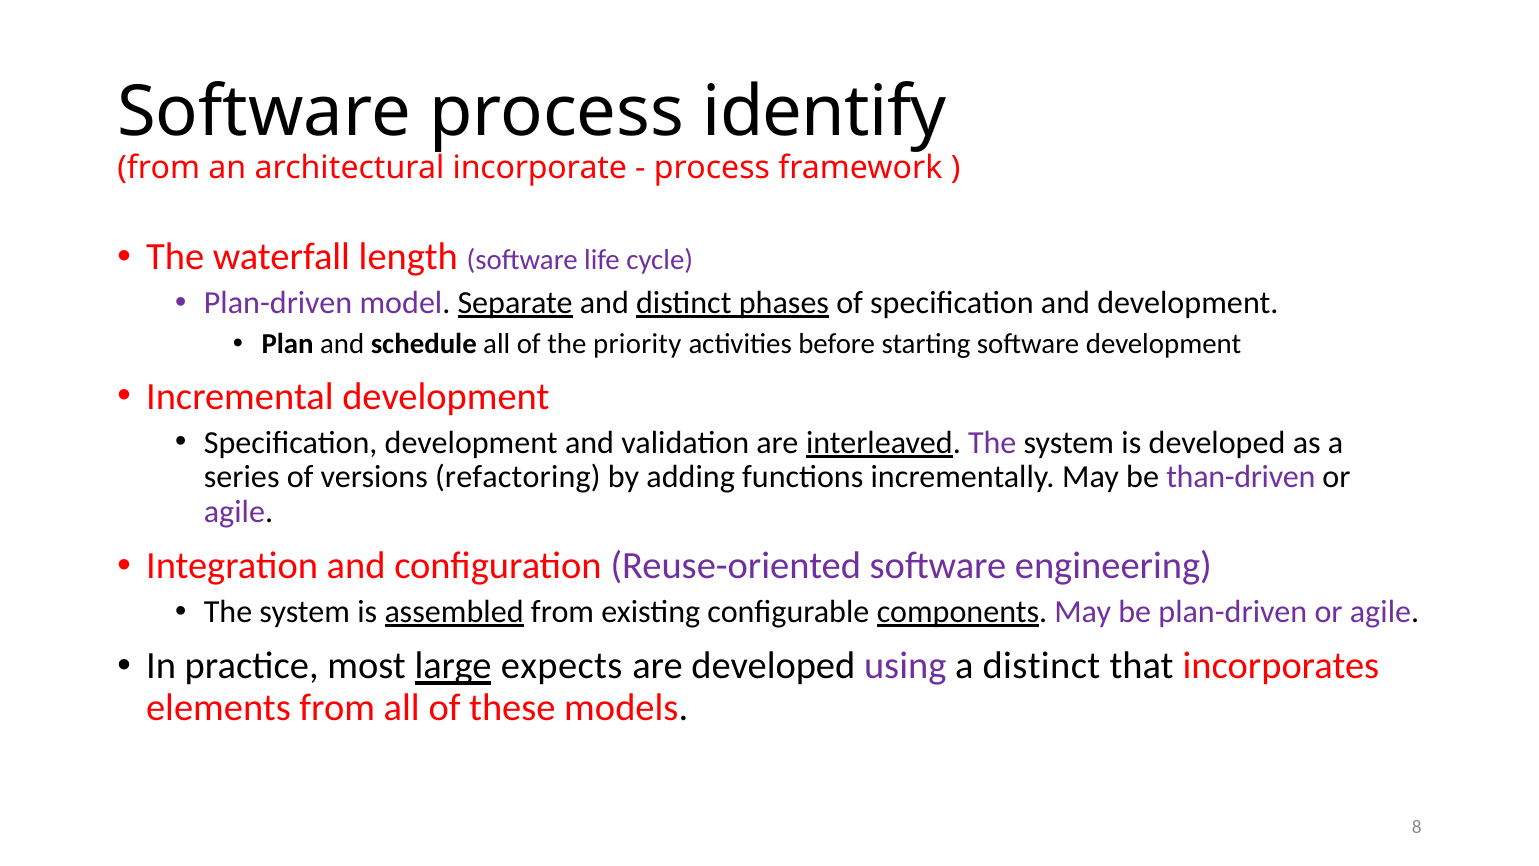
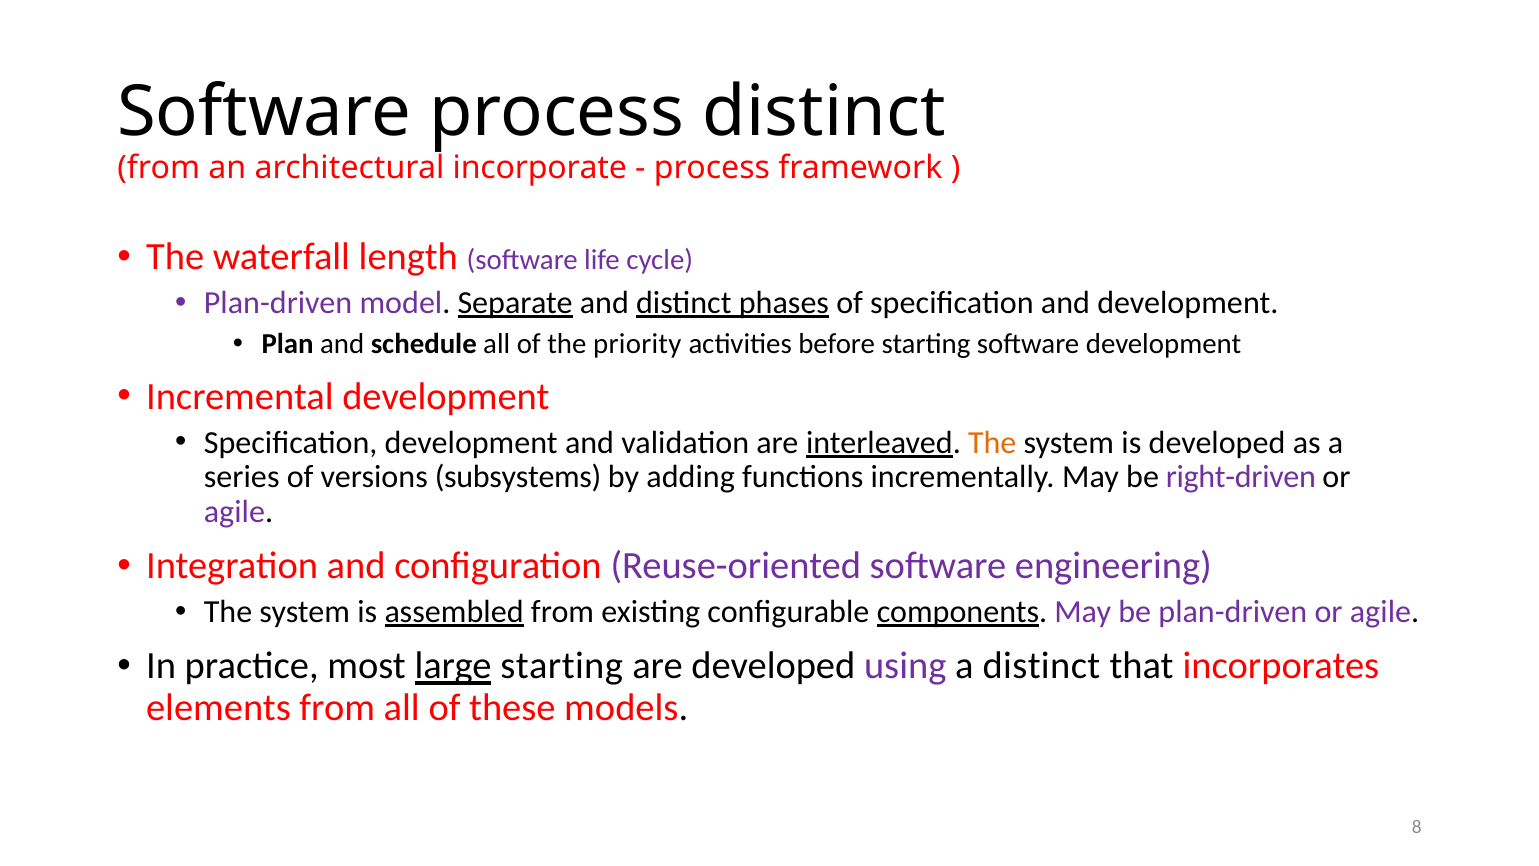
process identify: identify -> distinct
The at (992, 442) colour: purple -> orange
refactoring: refactoring -> subsystems
than-driven: than-driven -> right-driven
large expects: expects -> starting
